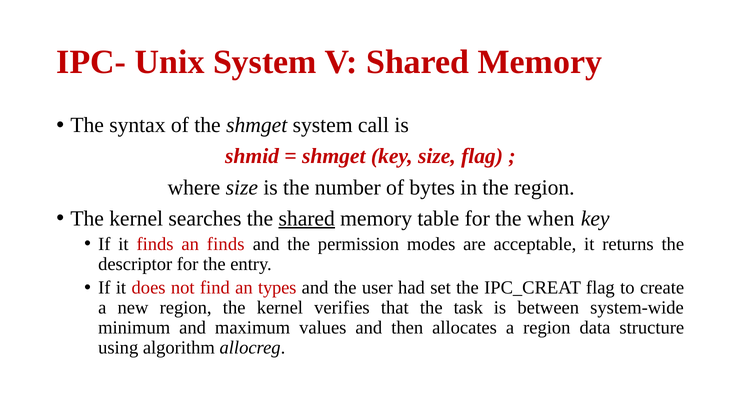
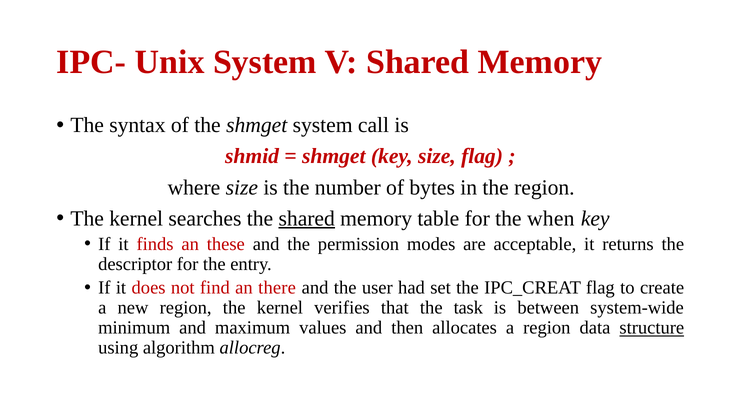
an finds: finds -> these
types: types -> there
structure underline: none -> present
